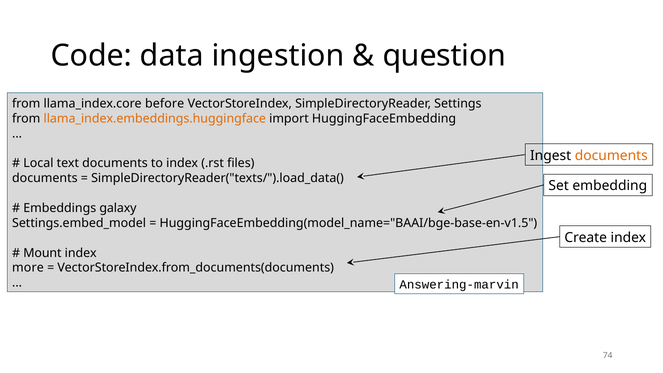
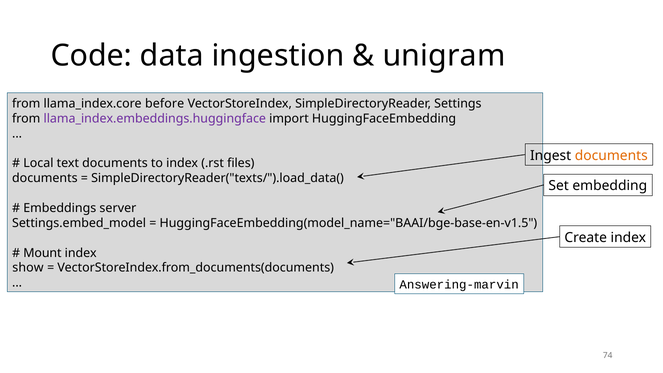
question: question -> unigram
llama_index.embeddings.huggingface colour: orange -> purple
galaxy: galaxy -> server
more: more -> show
